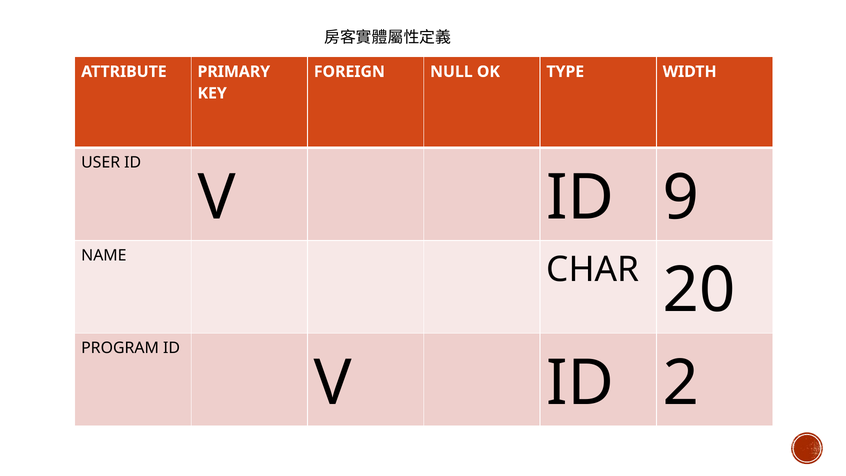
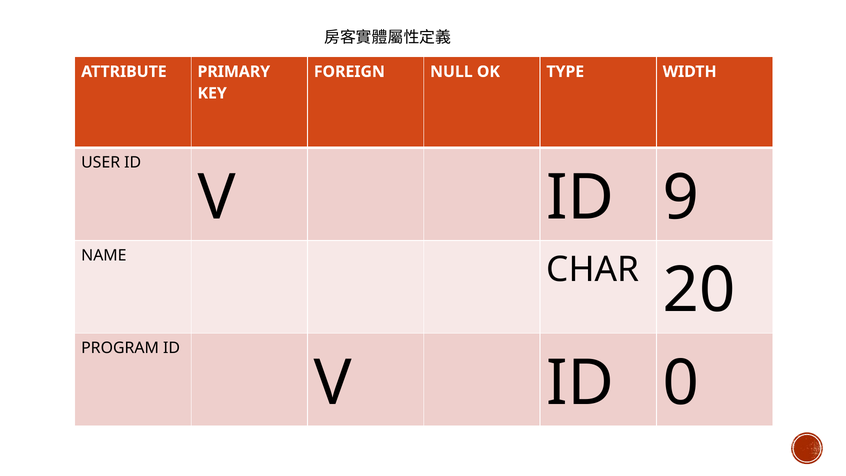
2: 2 -> 0
